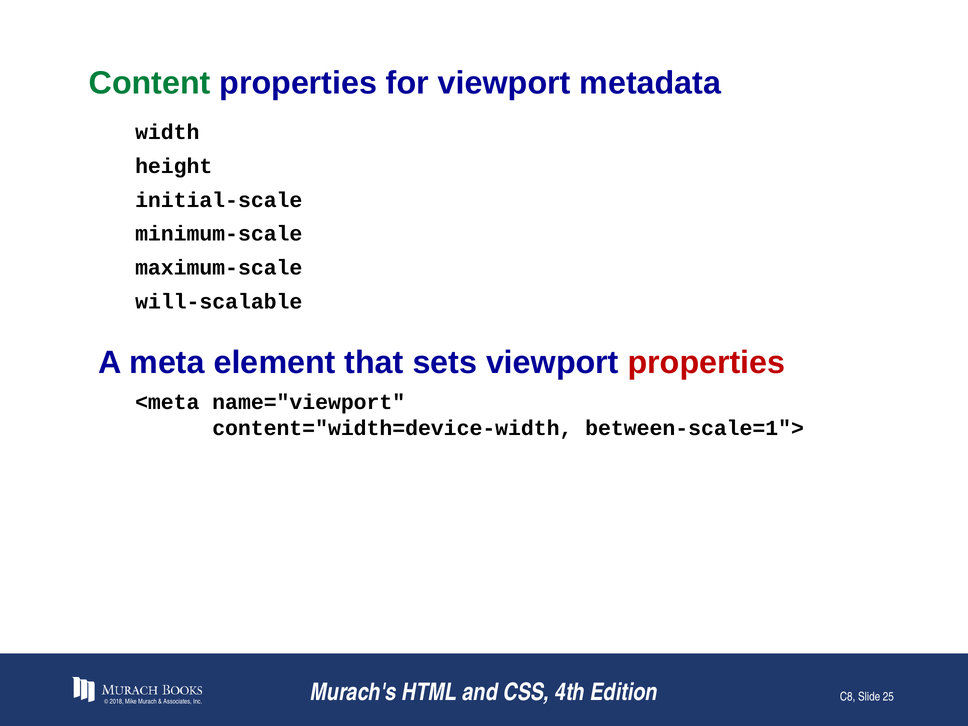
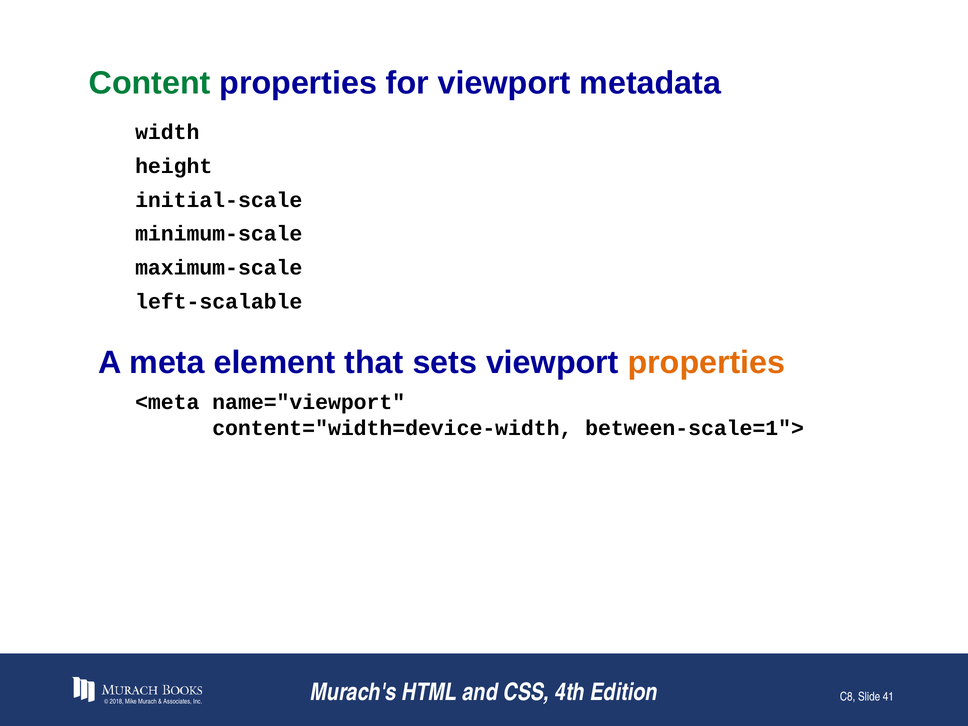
will-scalable: will-scalable -> left-scalable
properties at (706, 363) colour: red -> orange
25: 25 -> 41
